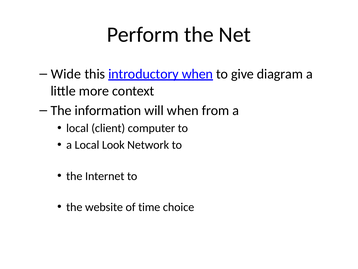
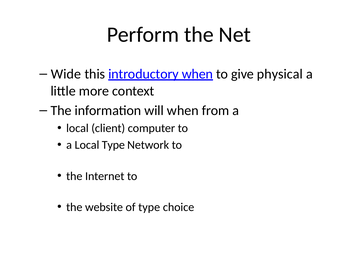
diagram: diagram -> physical
Local Look: Look -> Type
of time: time -> type
